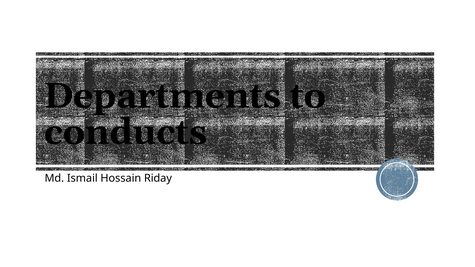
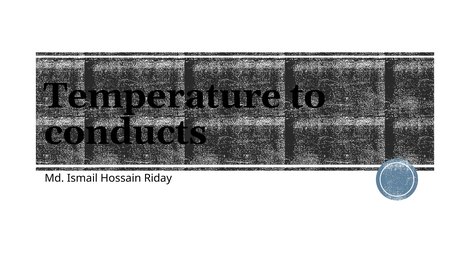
Departments: Departments -> Temperature
